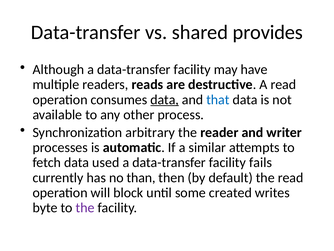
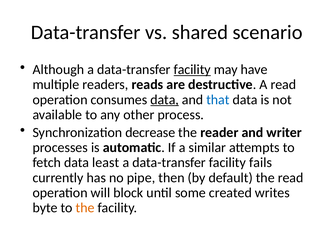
provides: provides -> scenario
facility at (192, 69) underline: none -> present
arbitrary: arbitrary -> decrease
used: used -> least
than: than -> pipe
the at (85, 207) colour: purple -> orange
